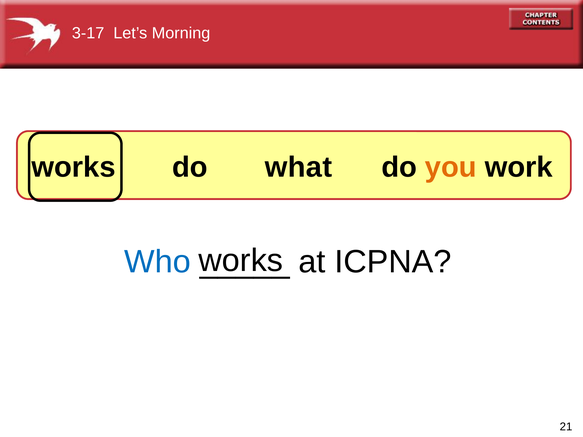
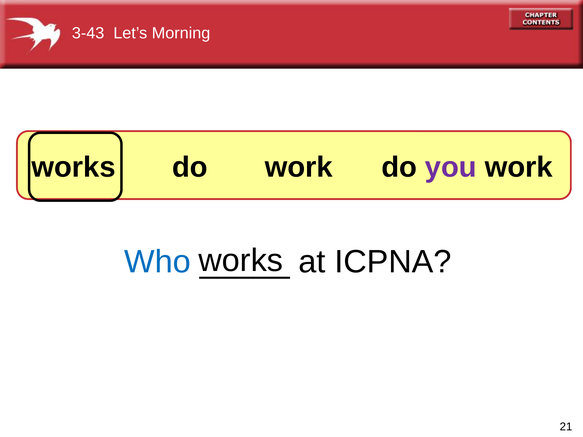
3-17: 3-17 -> 3-43
do what: what -> work
you colour: orange -> purple
